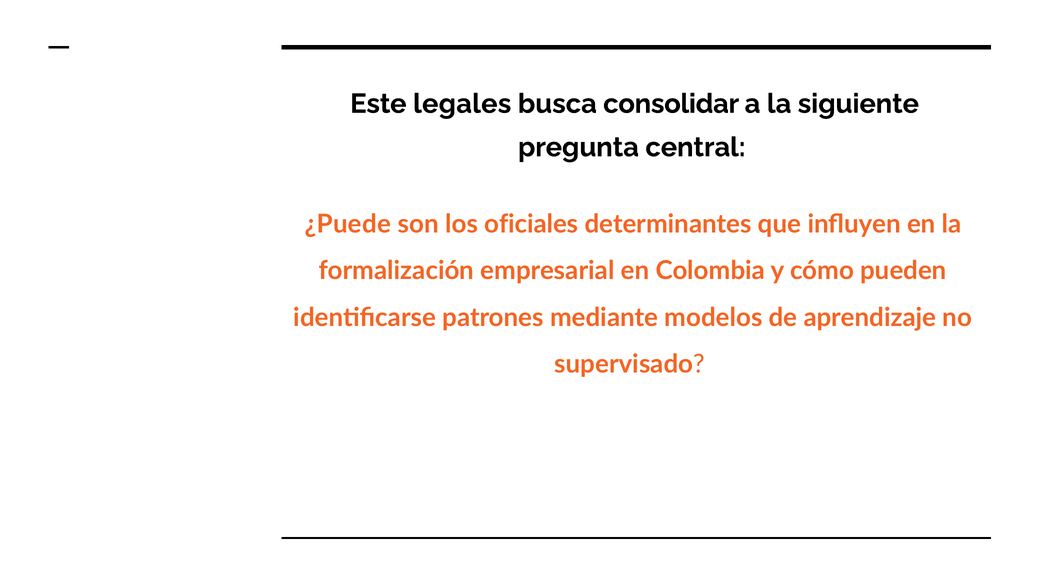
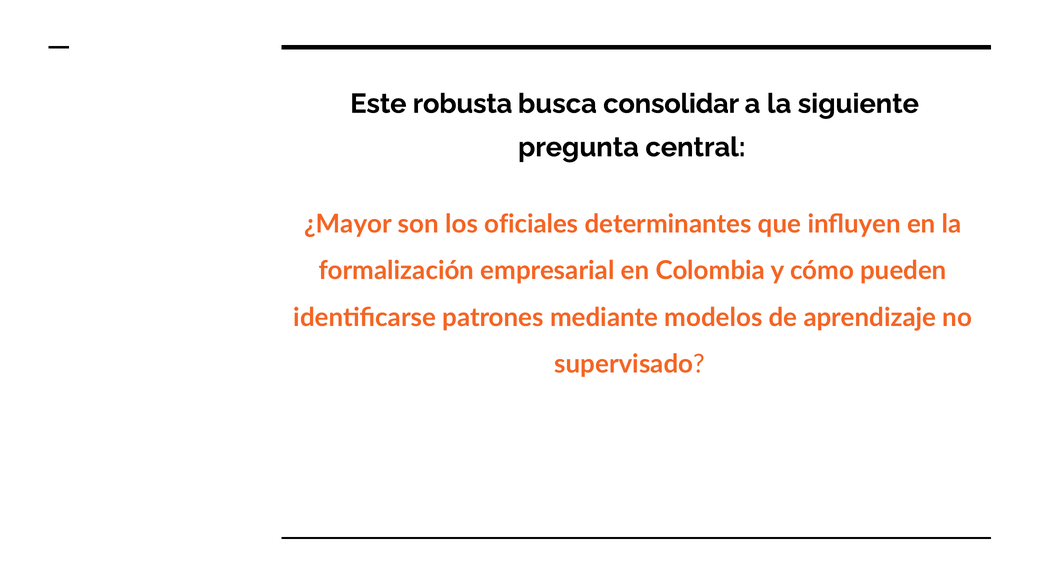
legales: legales -> robusta
¿Puede: ¿Puede -> ¿Mayor
